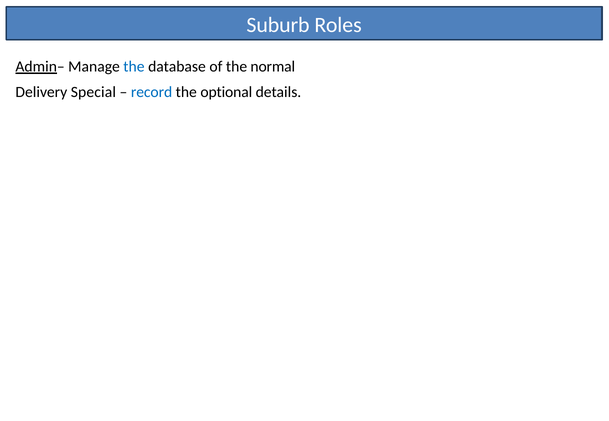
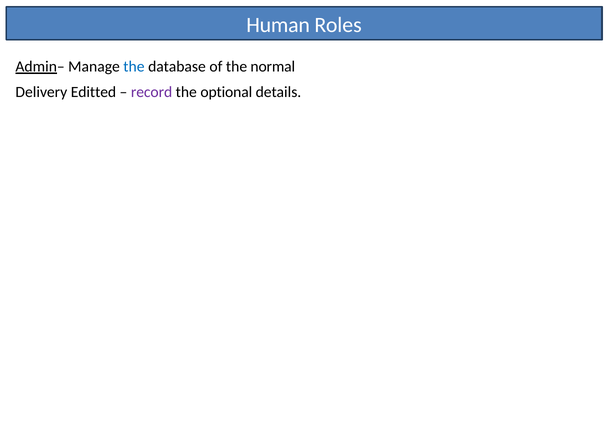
Suburb: Suburb -> Human
Special: Special -> Editted
record colour: blue -> purple
